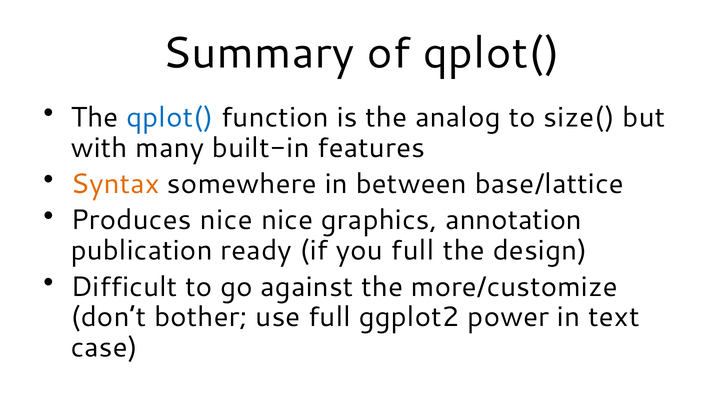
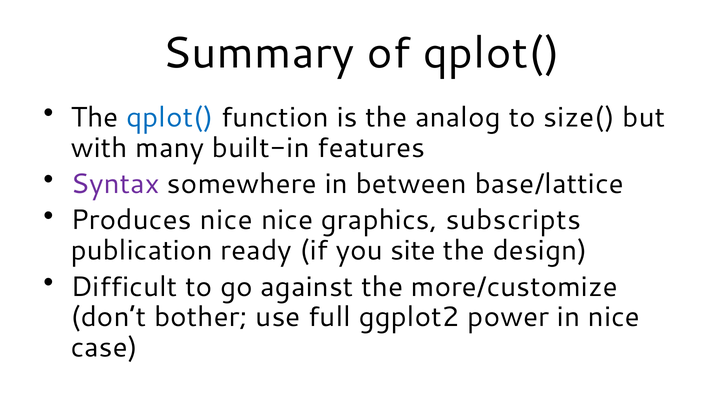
Syntax colour: orange -> purple
annotation: annotation -> subscripts
you full: full -> site
in text: text -> nice
